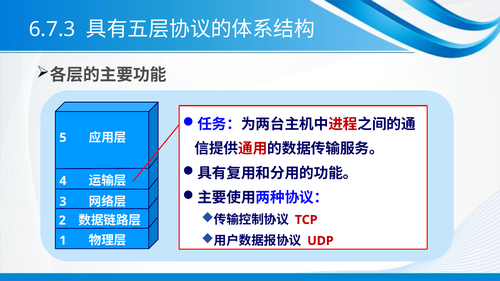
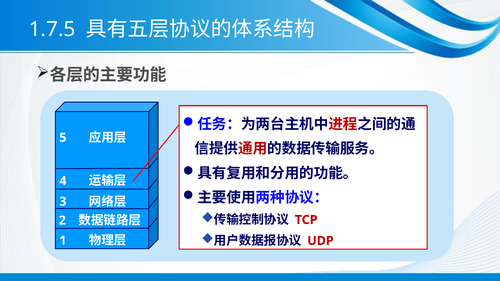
6.7.3: 6.7.3 -> 1.7.5
